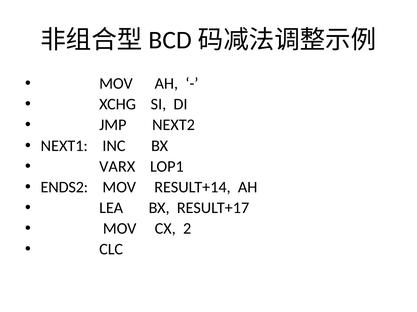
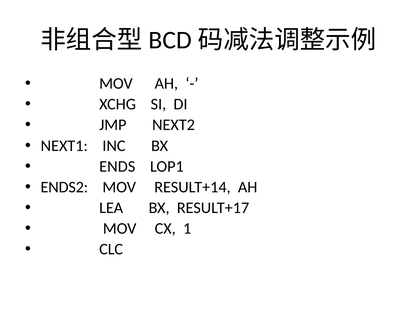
VARX: VARX -> ENDS
2: 2 -> 1
